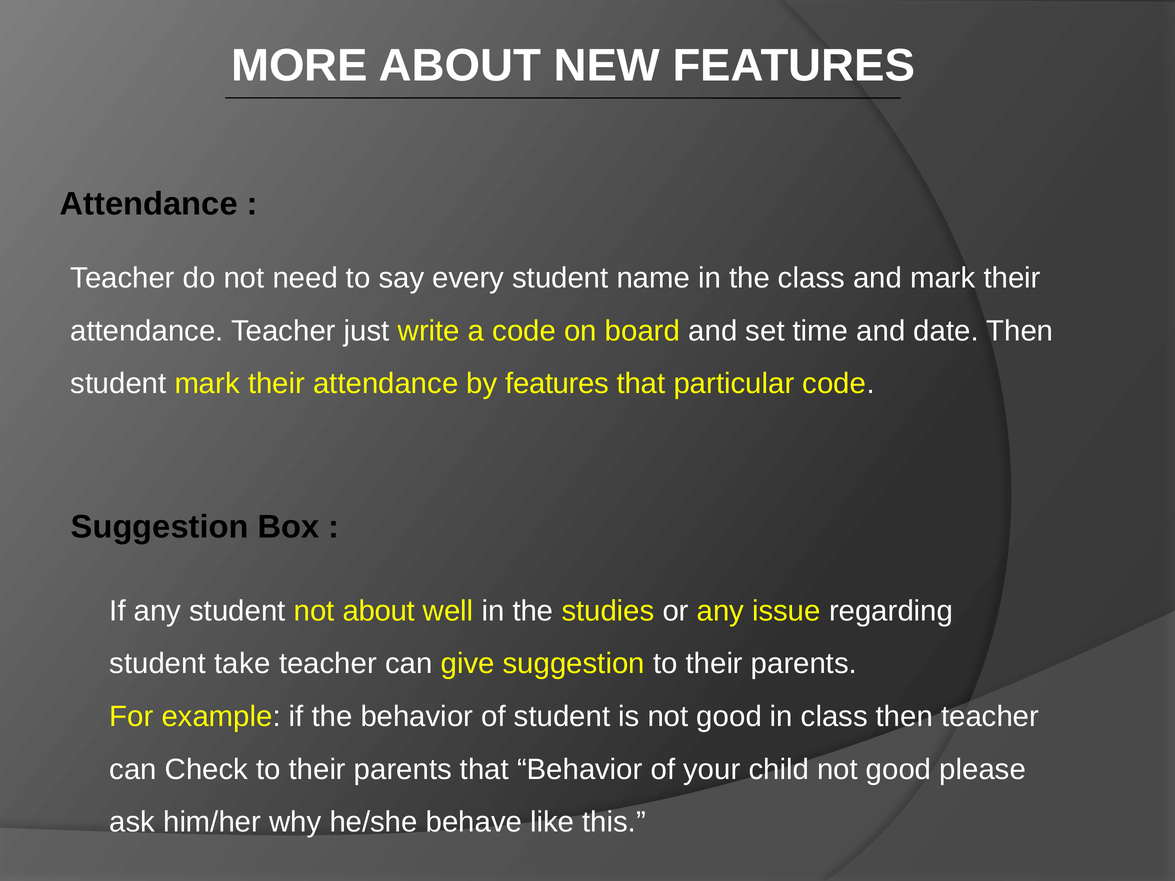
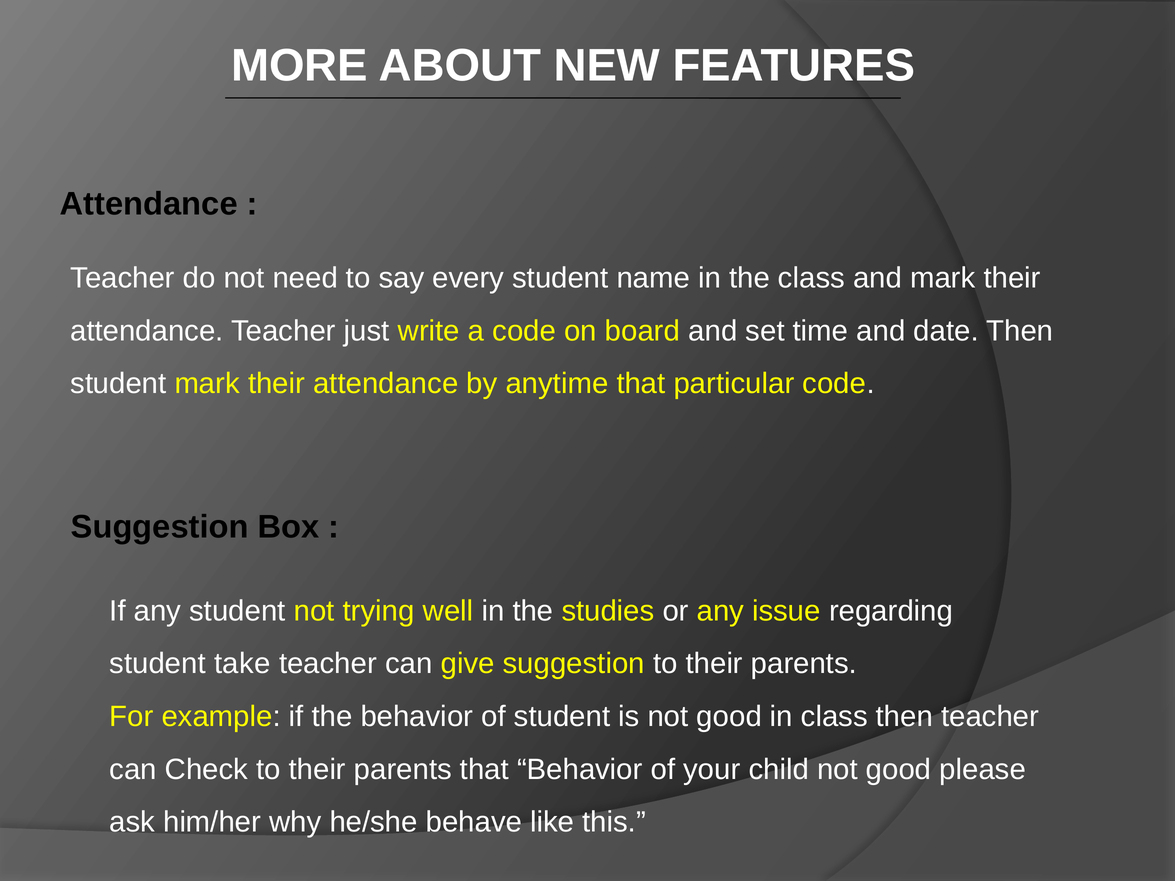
by features: features -> anytime
not about: about -> trying
